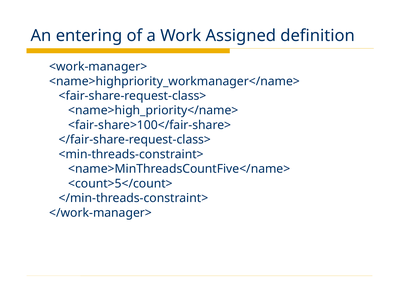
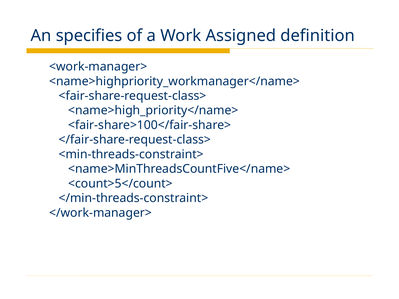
entering: entering -> specifies
